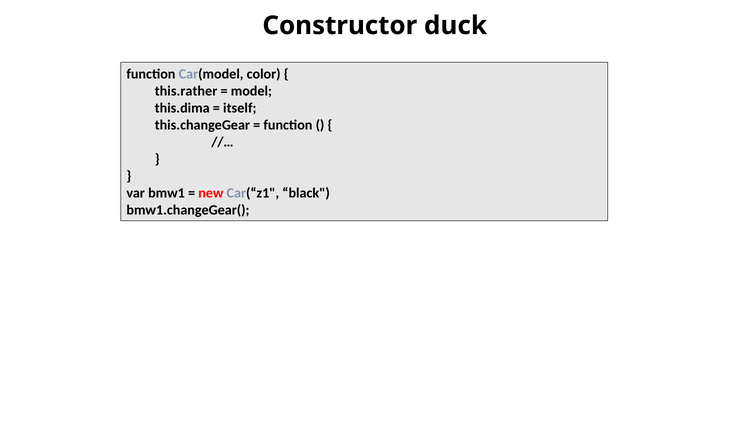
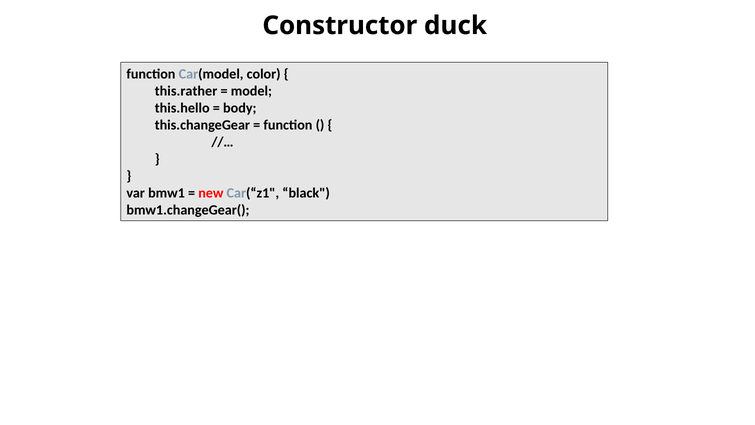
this.dima: this.dima -> this.hello
itself: itself -> body
